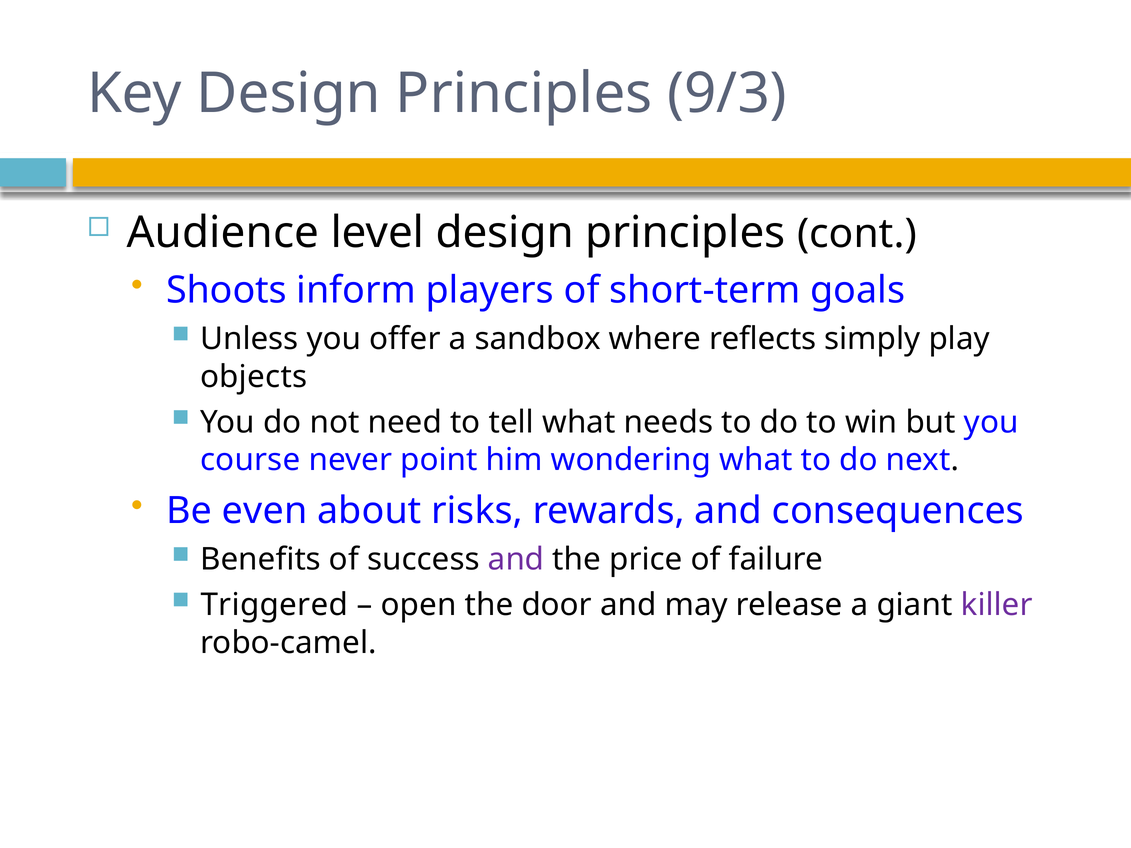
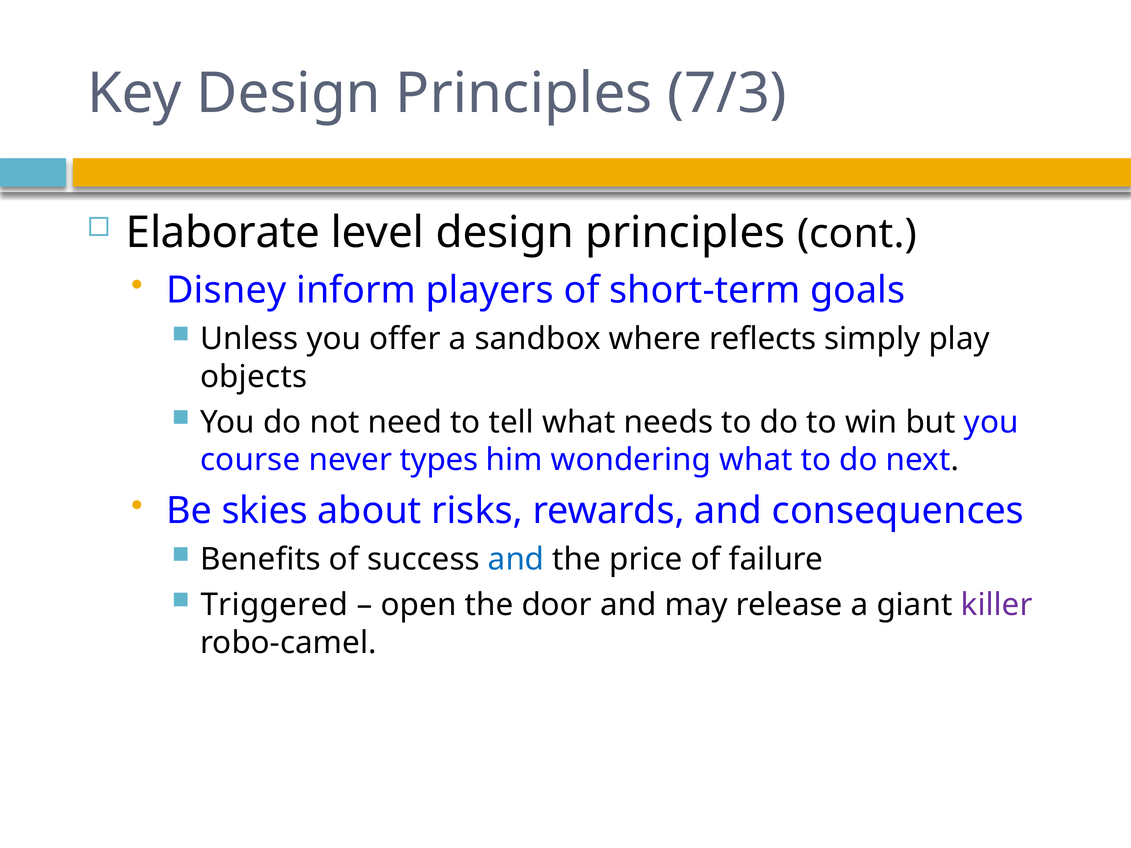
9/3: 9/3 -> 7/3
Audience: Audience -> Elaborate
Shoots: Shoots -> Disney
point: point -> types
even: even -> skies
and at (516, 560) colour: purple -> blue
